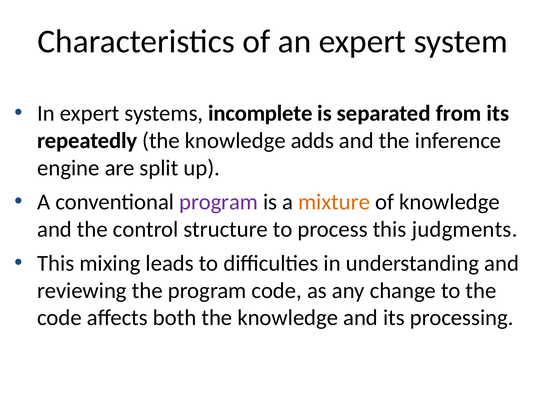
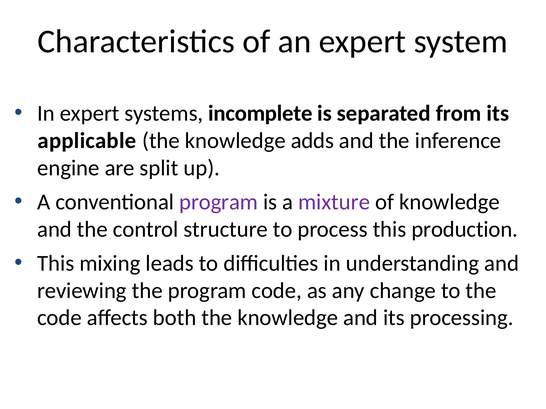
repeatedly: repeatedly -> applicable
mixture colour: orange -> purple
judgments: judgments -> production
